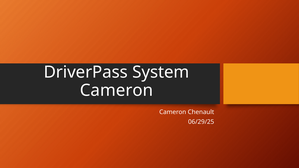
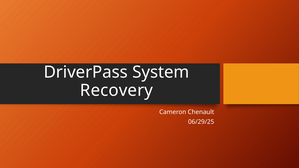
Cameron at (117, 90): Cameron -> Recovery
